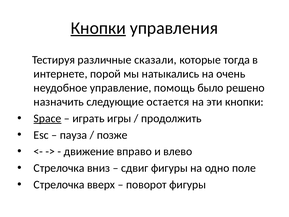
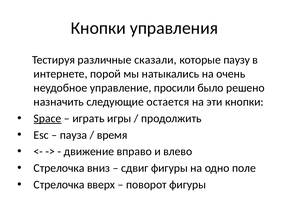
Кнопки at (98, 28) underline: present -> none
тогда: тогда -> паузу
помощь: помощь -> просили
позже: позже -> время
